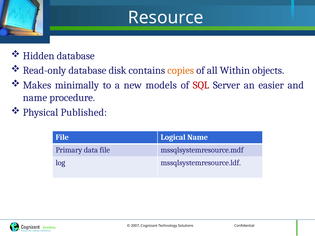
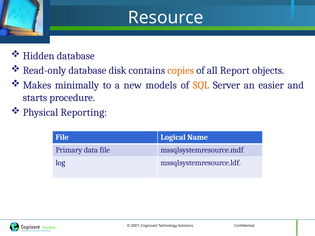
Within: Within -> Report
SQL colour: red -> orange
name at (35, 98): name -> starts
Published: Published -> Reporting
